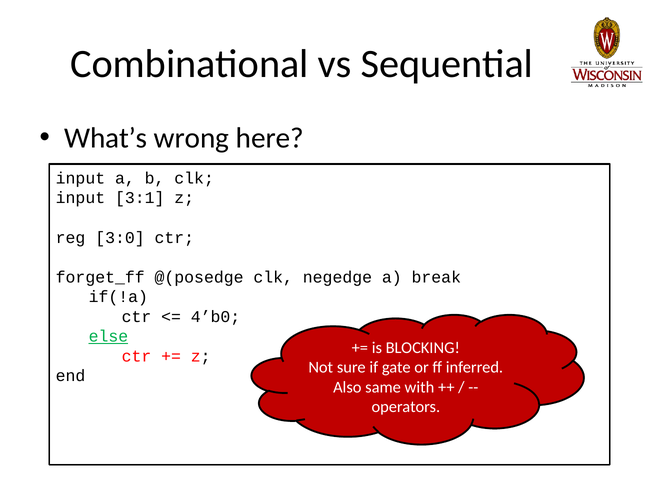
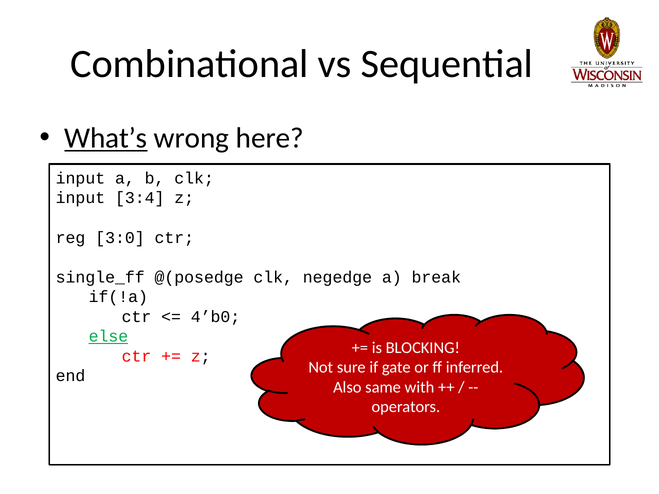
What’s underline: none -> present
3:1: 3:1 -> 3:4
forget_ff: forget_ff -> single_ff
